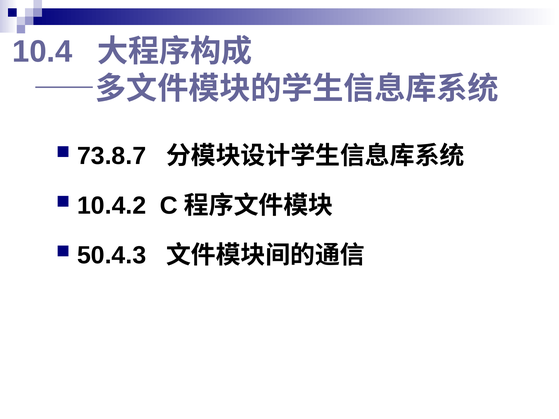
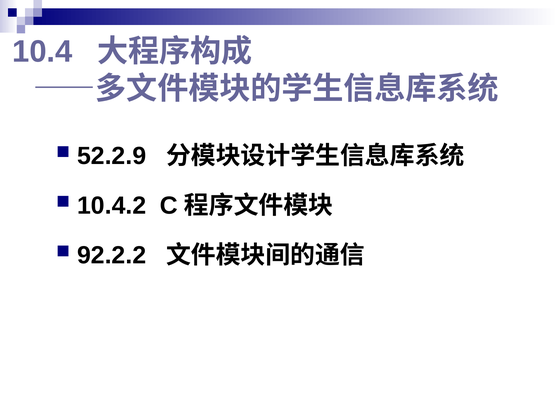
73.8.7: 73.8.7 -> 52.2.9
50.4.3: 50.4.3 -> 92.2.2
